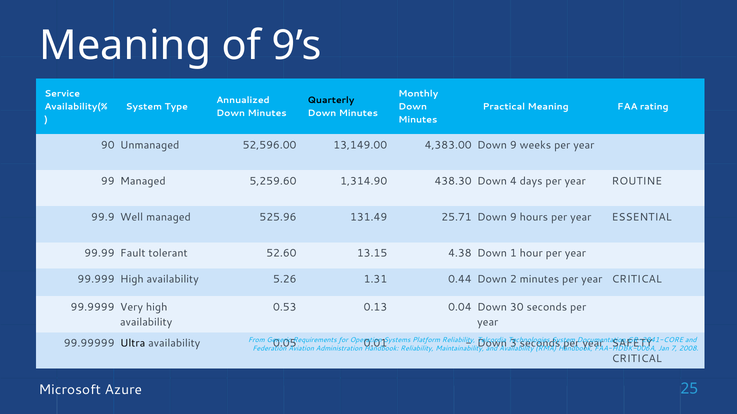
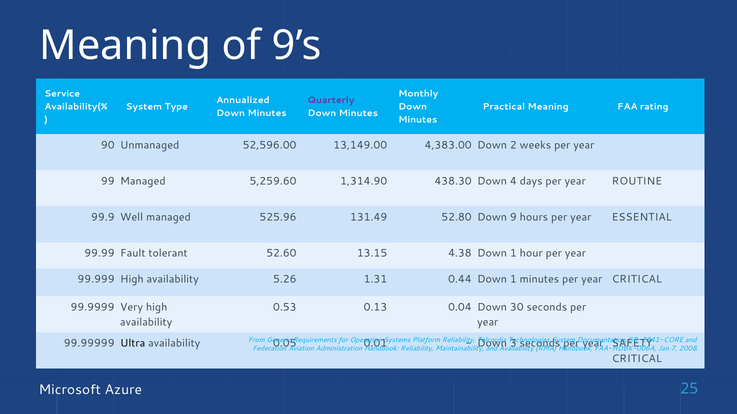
Quarterly colour: black -> purple
4,383.00 Down 9: 9 -> 2
25.71: 25.71 -> 52.80
0.44 Down 2: 2 -> 1
